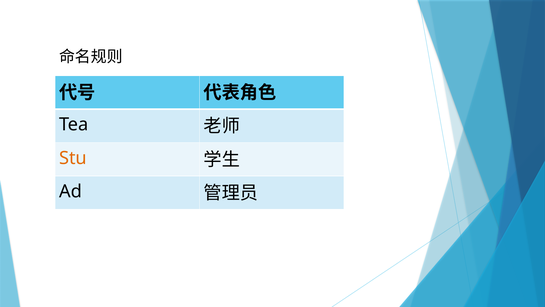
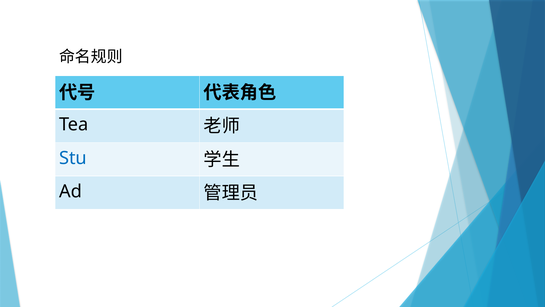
Stu colour: orange -> blue
